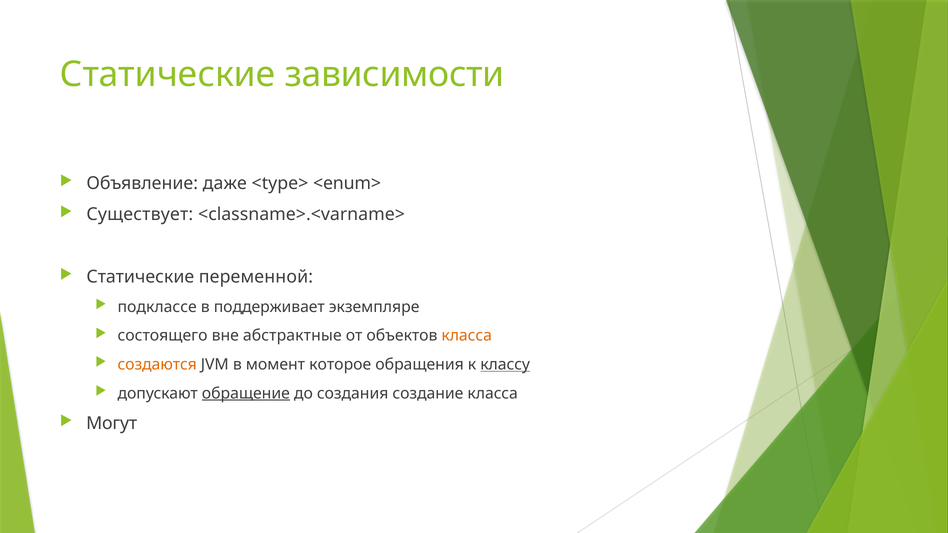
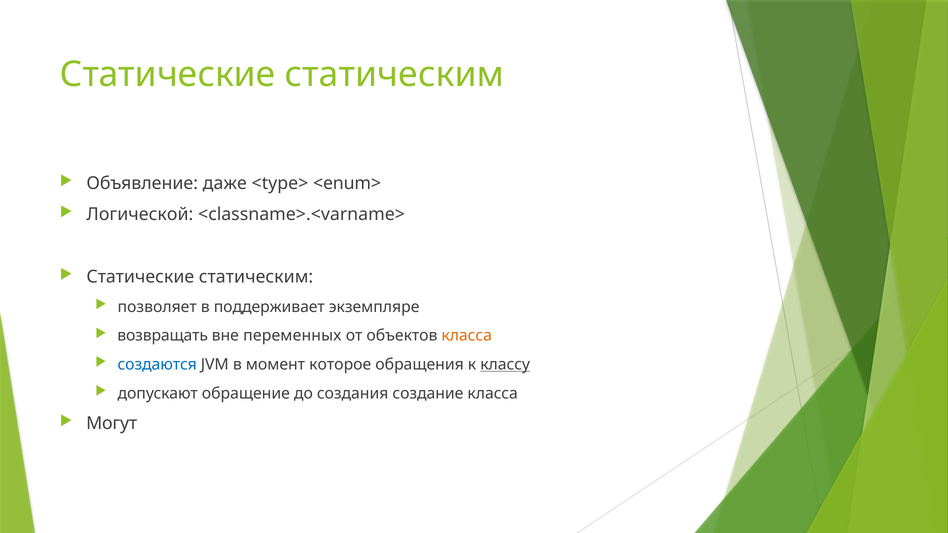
зависимости at (395, 75): зависимости -> статическим
Существует: Существует -> Логической
переменной at (256, 277): переменной -> статическим
подклассе: подклассе -> позволяет
состоящего: состоящего -> возвращать
абстрактные: абстрактные -> переменных
создаются colour: orange -> blue
обращение underline: present -> none
